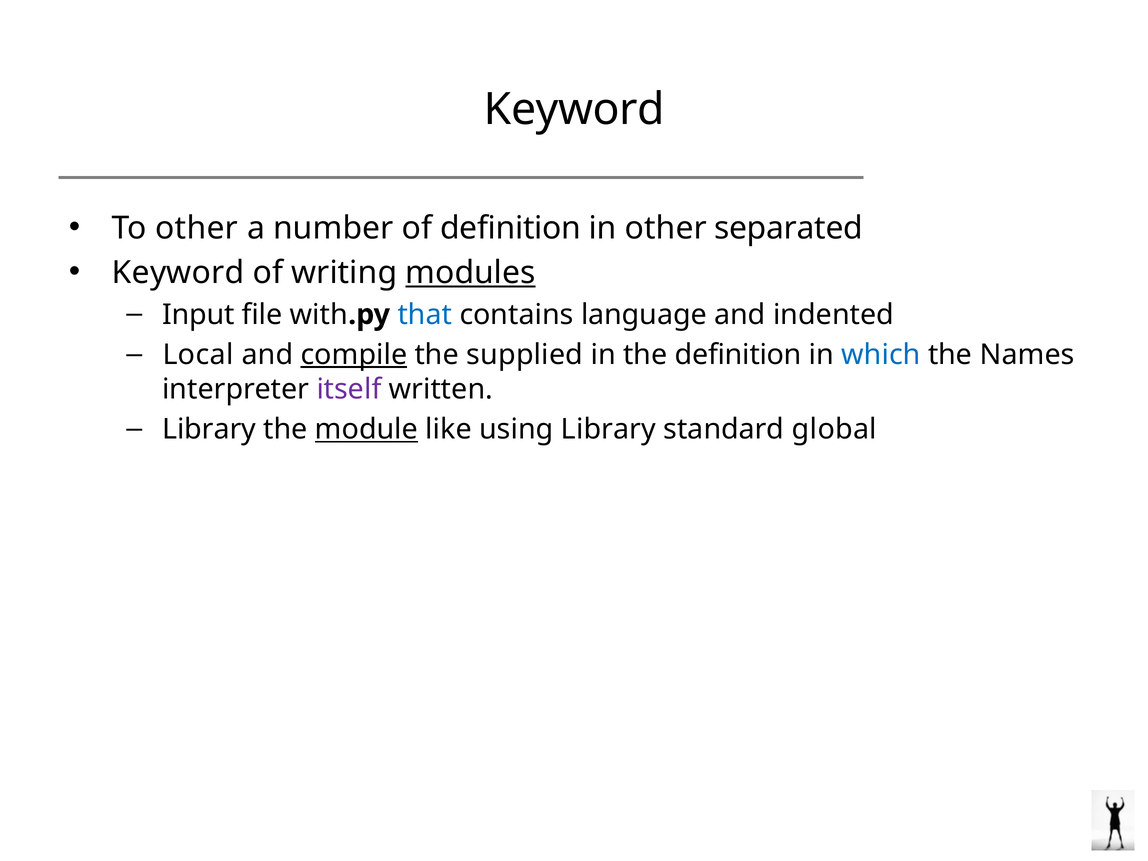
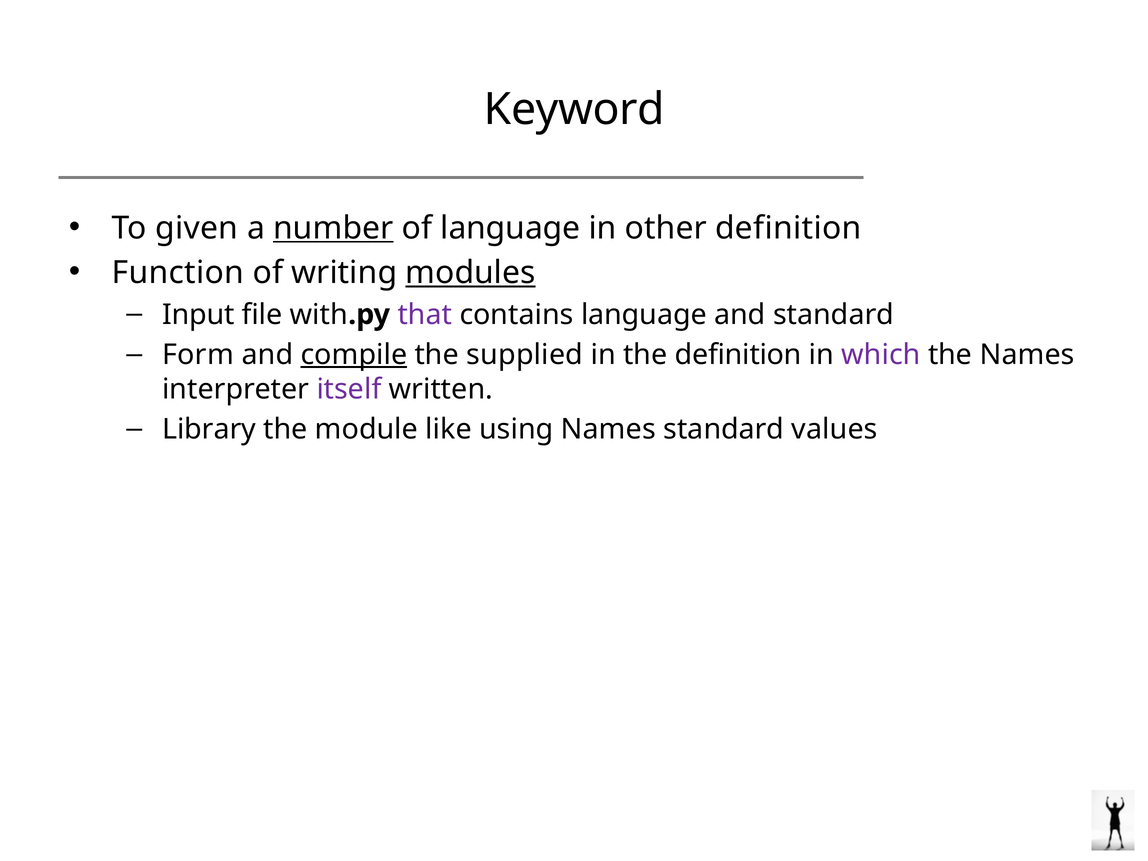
To other: other -> given
number underline: none -> present
of definition: definition -> language
other separated: separated -> definition
Keyword at (178, 273): Keyword -> Function
that colour: blue -> purple
and indented: indented -> standard
Local: Local -> Form
which colour: blue -> purple
module underline: present -> none
using Library: Library -> Names
global: global -> values
